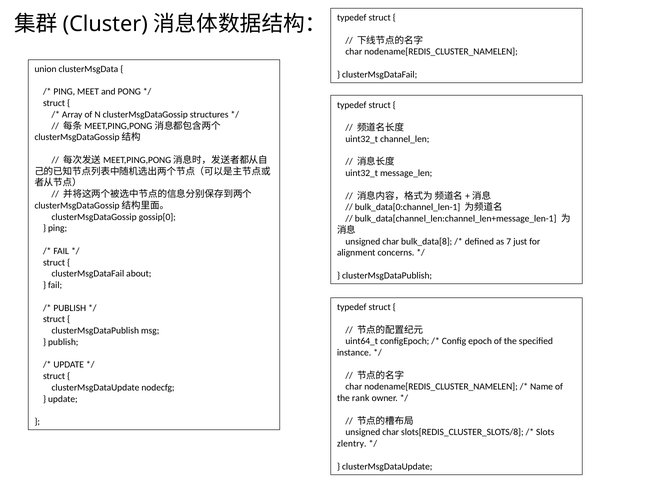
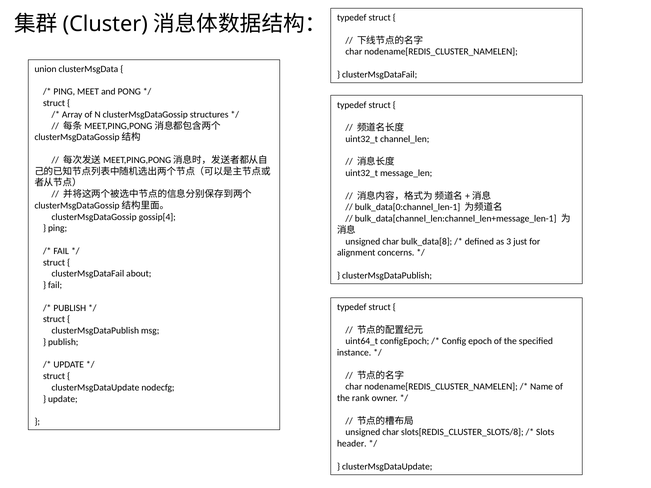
gossip[0: gossip[0 -> gossip[4
7: 7 -> 3
zlentry: zlentry -> header
